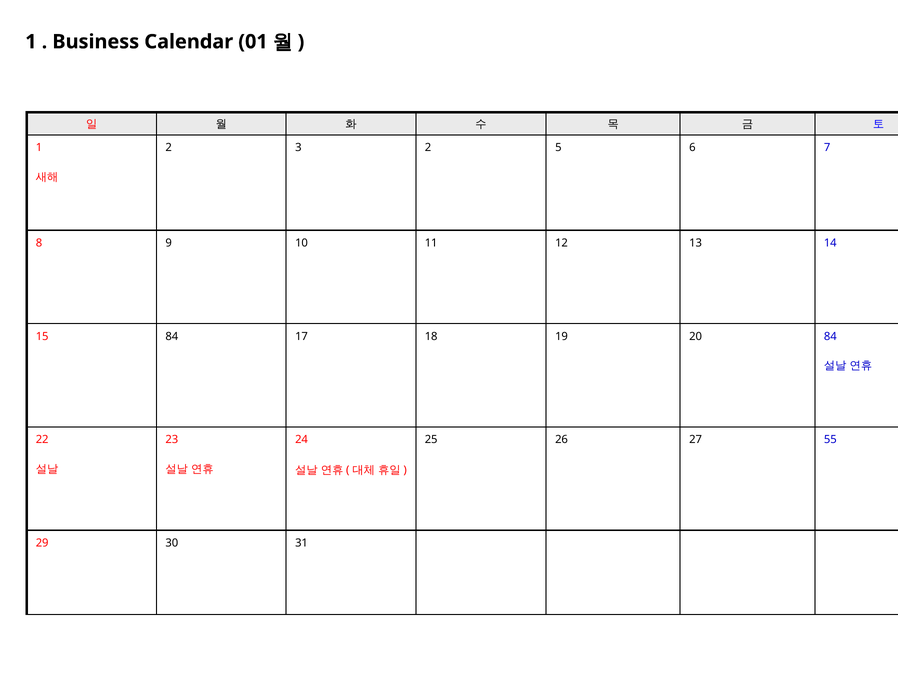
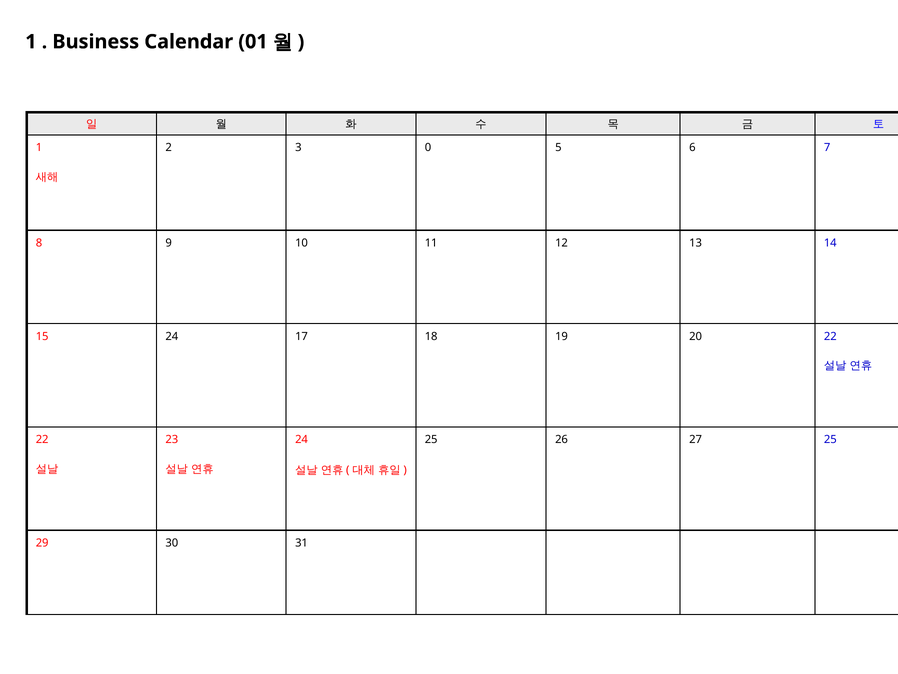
3 2: 2 -> 0
15 84: 84 -> 24
20 84: 84 -> 22
27 55: 55 -> 25
